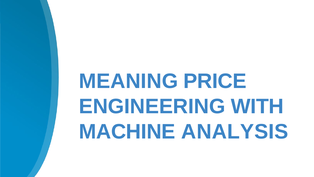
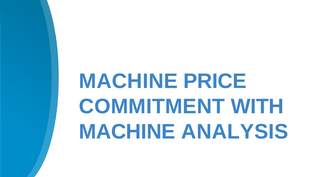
MEANING at (128, 81): MEANING -> MACHINE
ENGINEERING: ENGINEERING -> COMMITMENT
